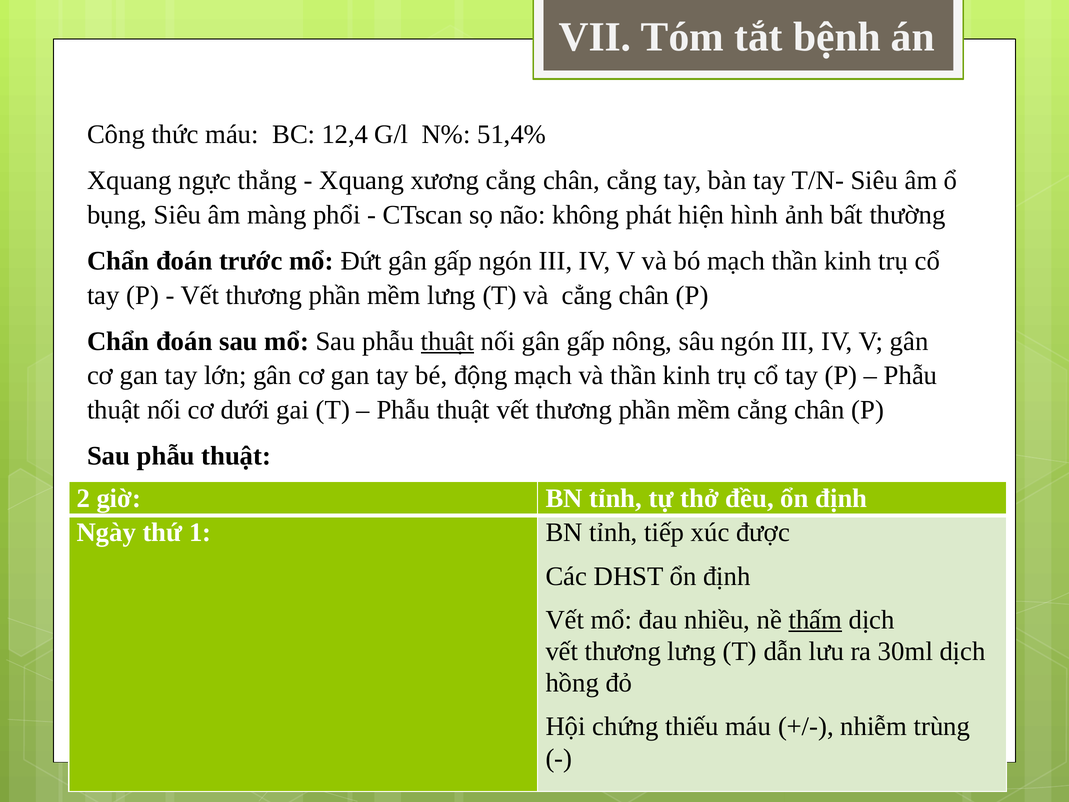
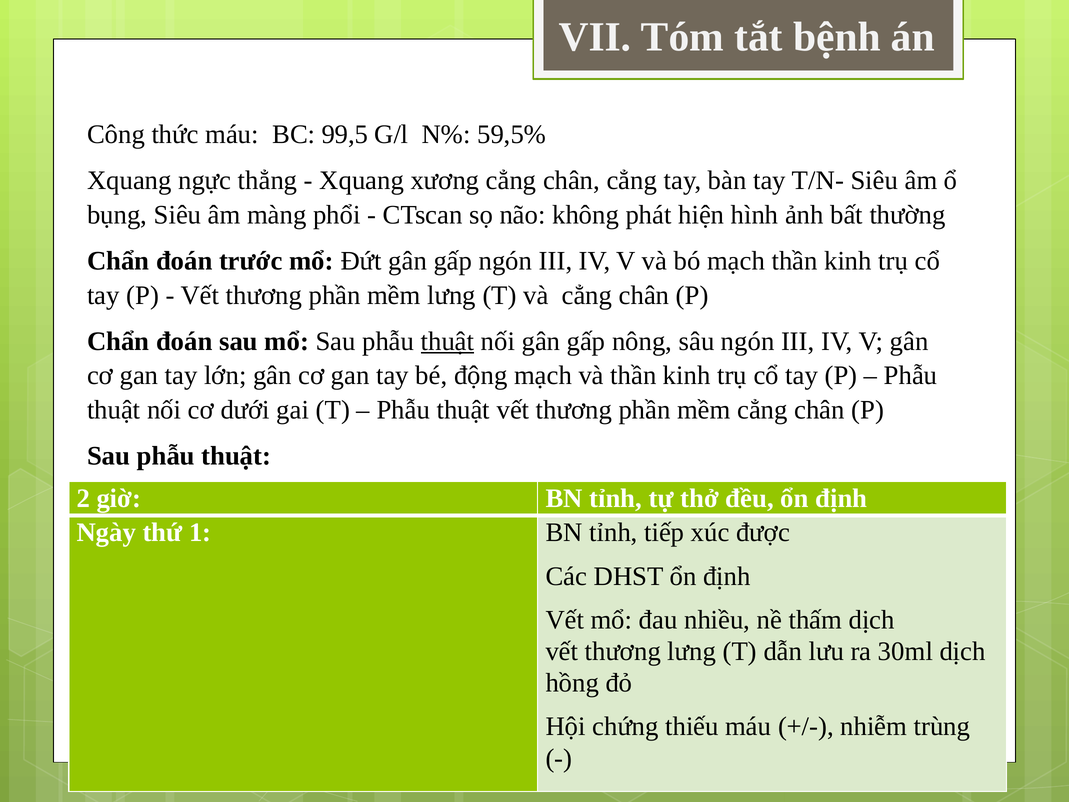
12,4: 12,4 -> 99,5
51,4%: 51,4% -> 59,5%
thấm underline: present -> none
